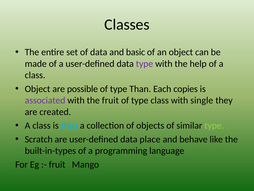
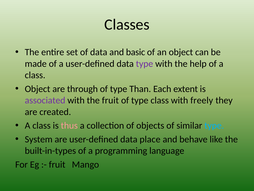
possible: possible -> through
copies: copies -> extent
single: single -> freely
thus colour: light blue -> pink
type at (214, 125) colour: light green -> light blue
Scratch: Scratch -> System
